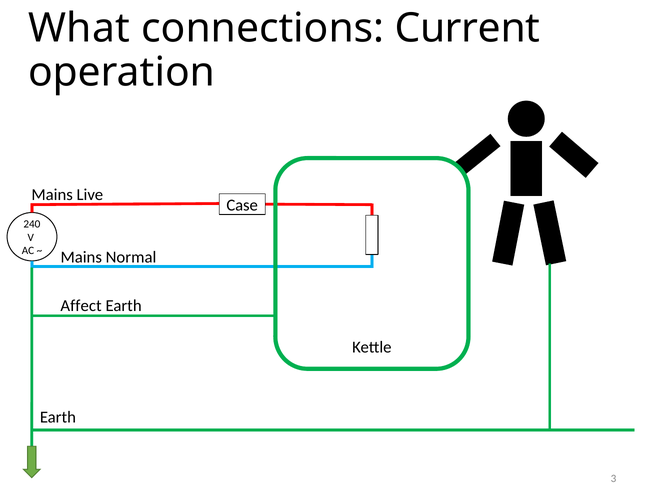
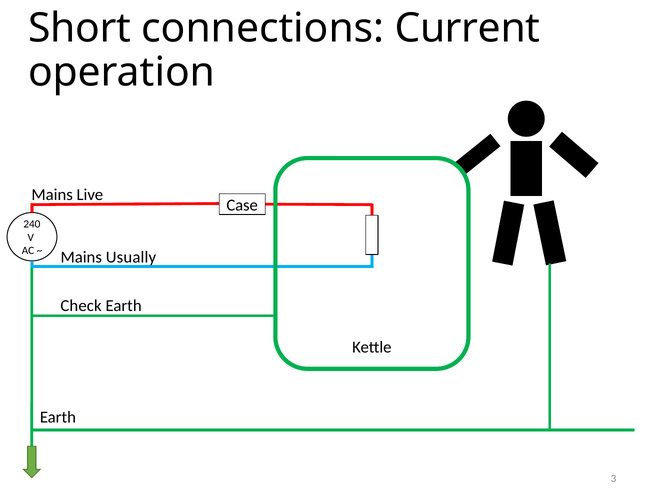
What: What -> Short
Normal: Normal -> Usually
Affect: Affect -> Check
